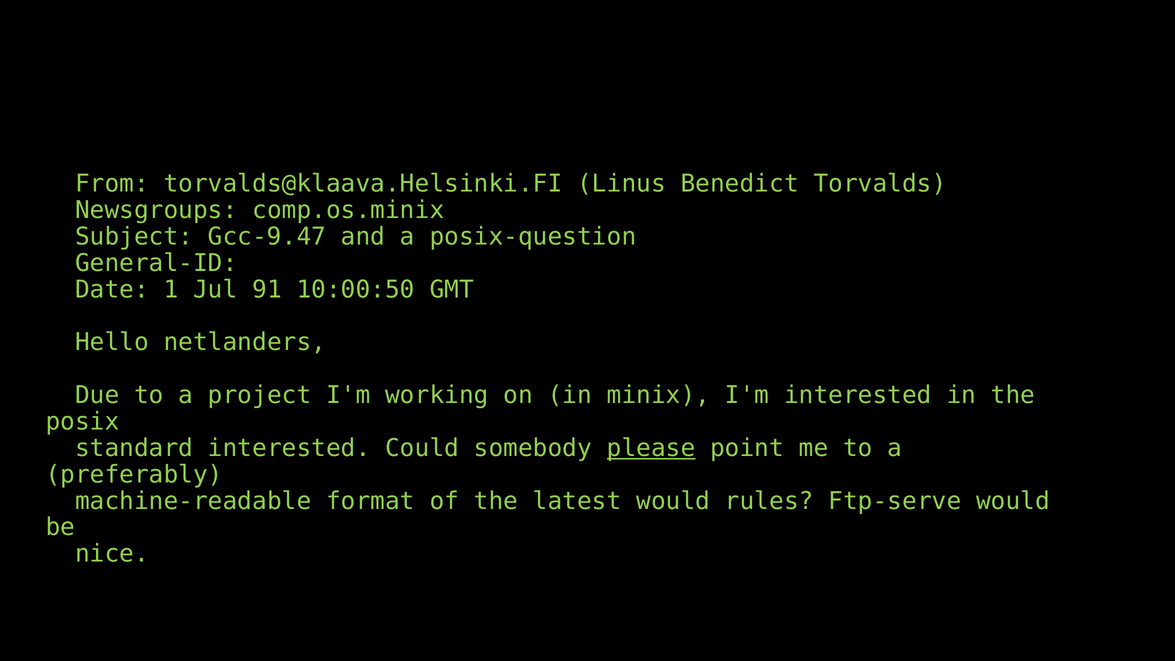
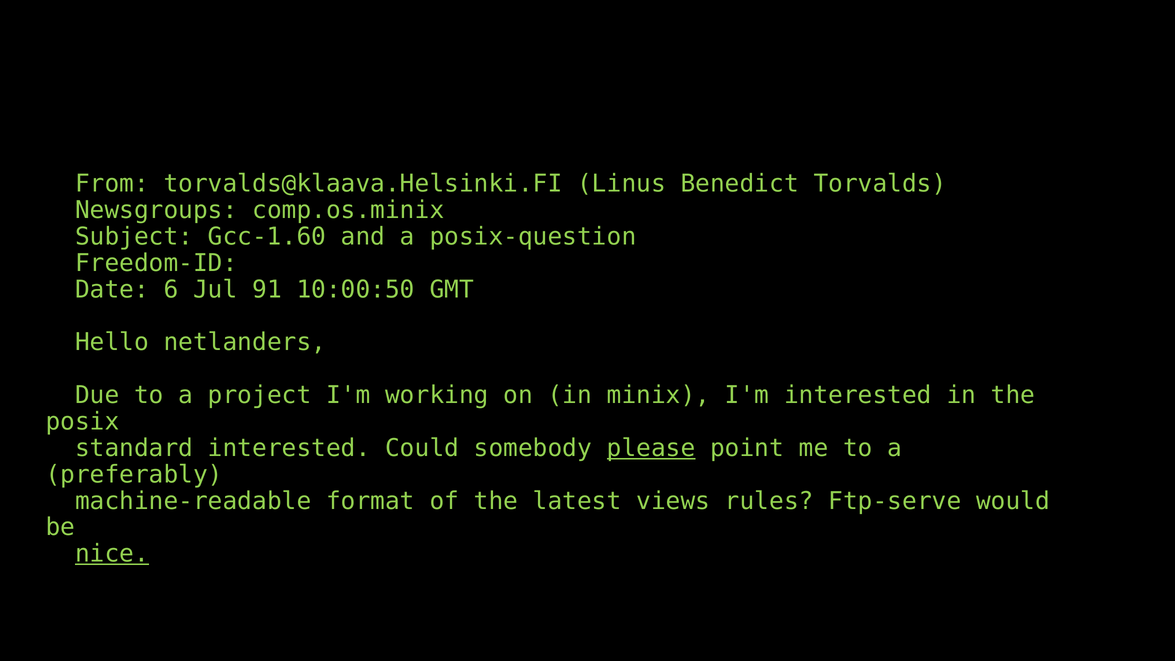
Gcc-9.47: Gcc-9.47 -> Gcc-1.60
General-ID: General-ID -> Freedom-ID
1: 1 -> 6
latest would: would -> views
nice underline: none -> present
